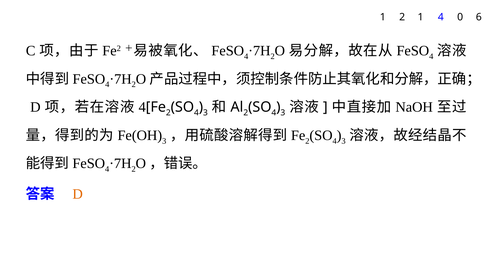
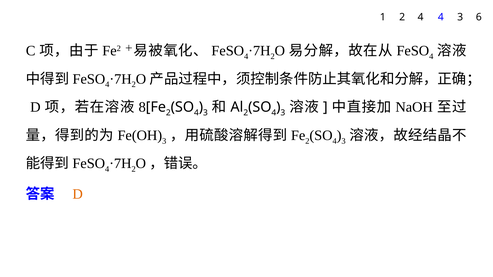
2 1: 1 -> 4
4 0: 0 -> 3
4 at (142, 107): 4 -> 8
